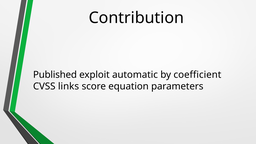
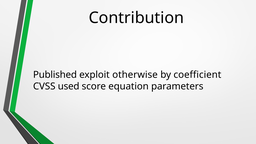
automatic: automatic -> otherwise
links: links -> used
